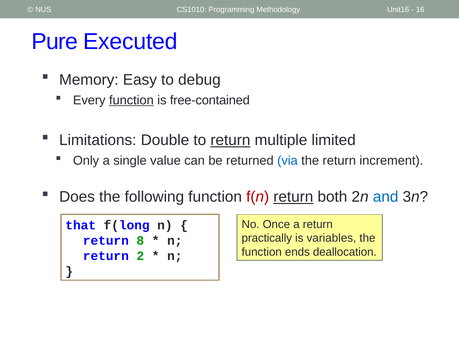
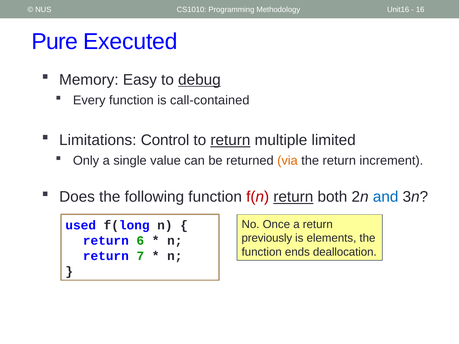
debug underline: none -> present
function at (131, 100) underline: present -> none
free-contained: free-contained -> call-contained
Double: Double -> Control
via colour: blue -> orange
that: that -> used
practically: practically -> previously
variables: variables -> elements
8: 8 -> 6
2: 2 -> 7
